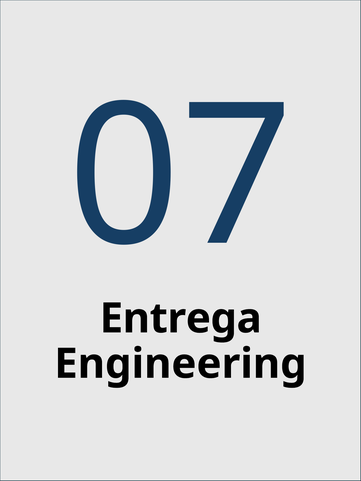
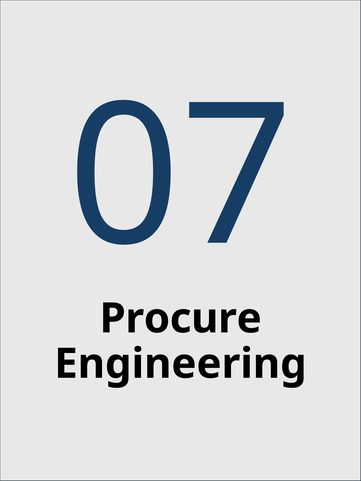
Entrega: Entrega -> Procure
